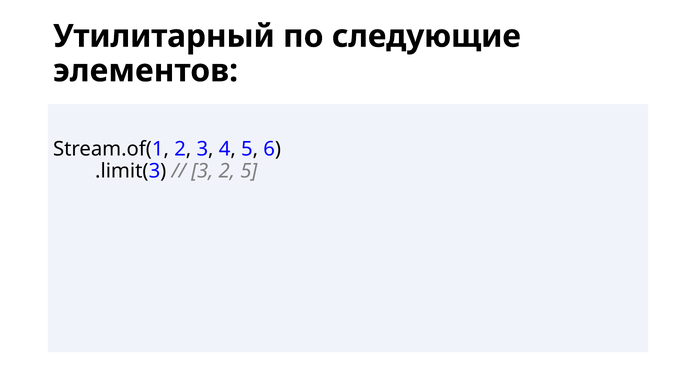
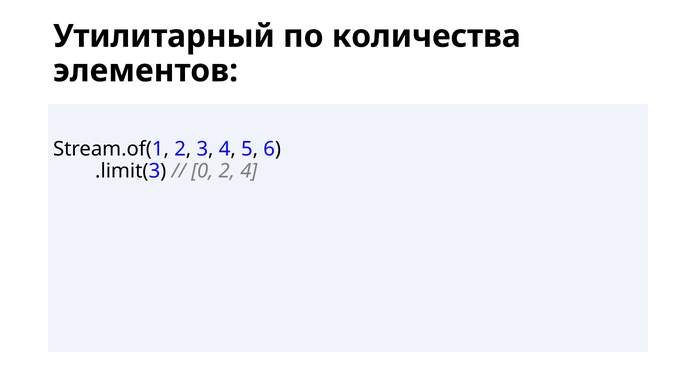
следующие: следующие -> количества
3 at (202, 171): 3 -> 0
2 5: 5 -> 4
